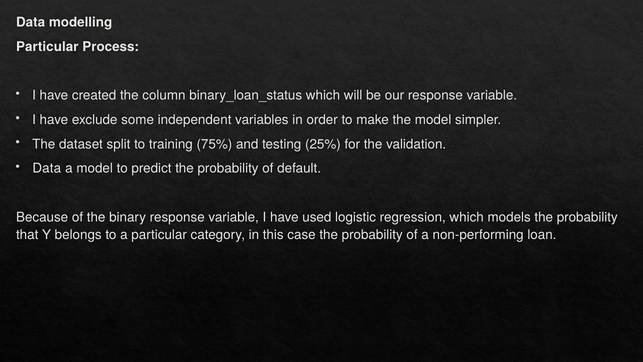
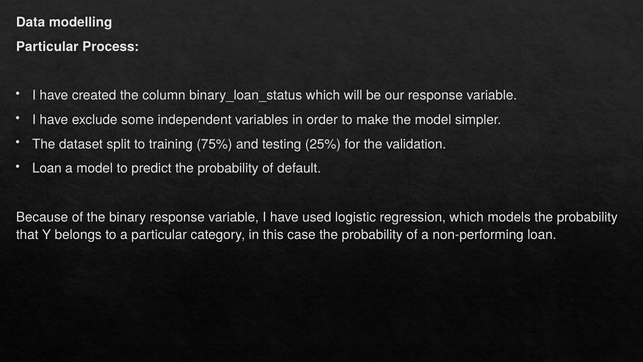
Data at (47, 168): Data -> Loan
